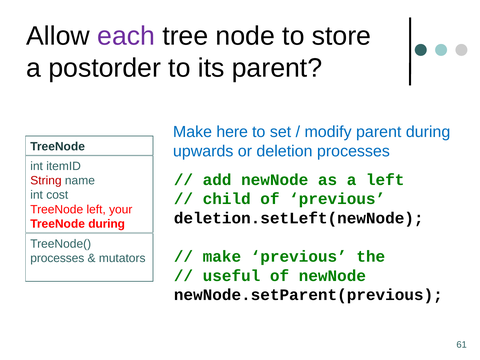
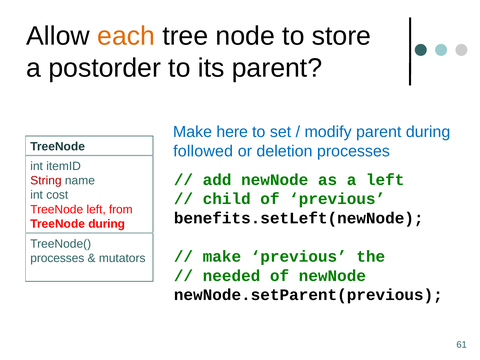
each colour: purple -> orange
upwards: upwards -> followed
your: your -> from
deletion.setLeft(newNode: deletion.setLeft(newNode -> benefits.setLeft(newNode
useful: useful -> needed
